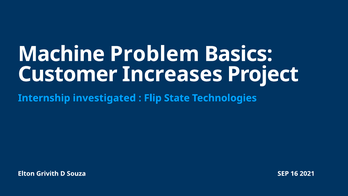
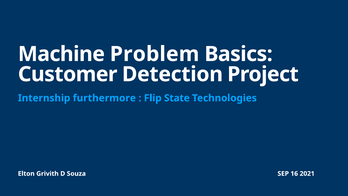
Increases: Increases -> Detection
investigated: investigated -> furthermore
